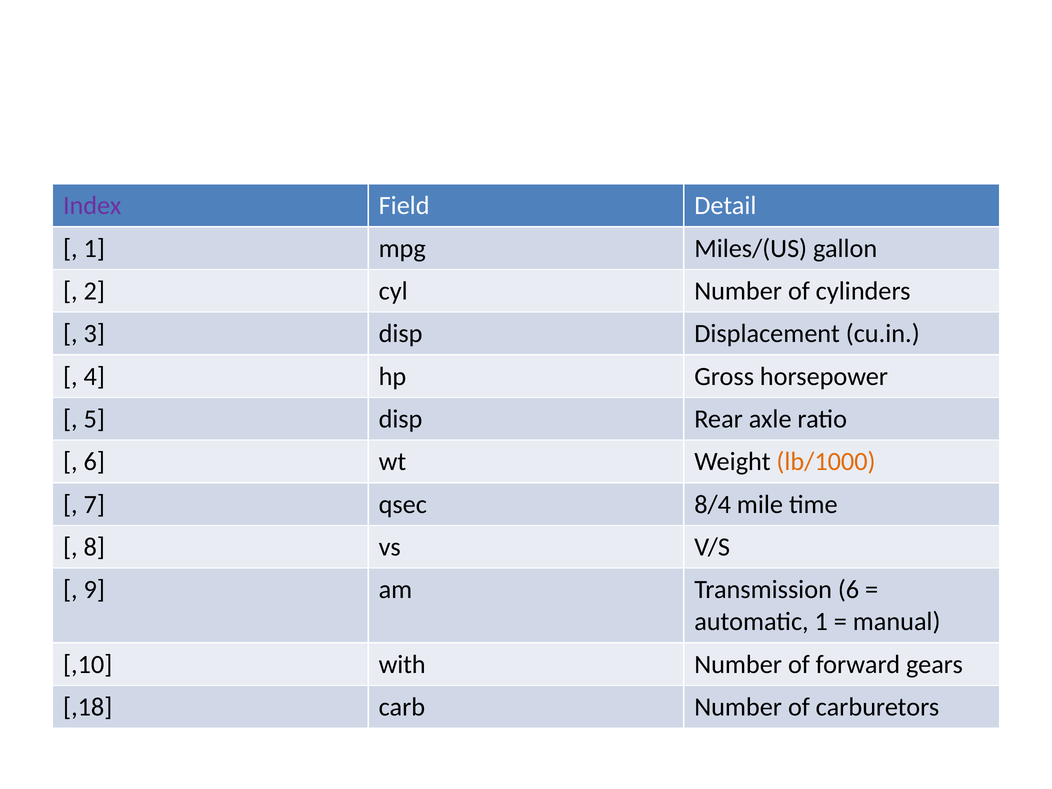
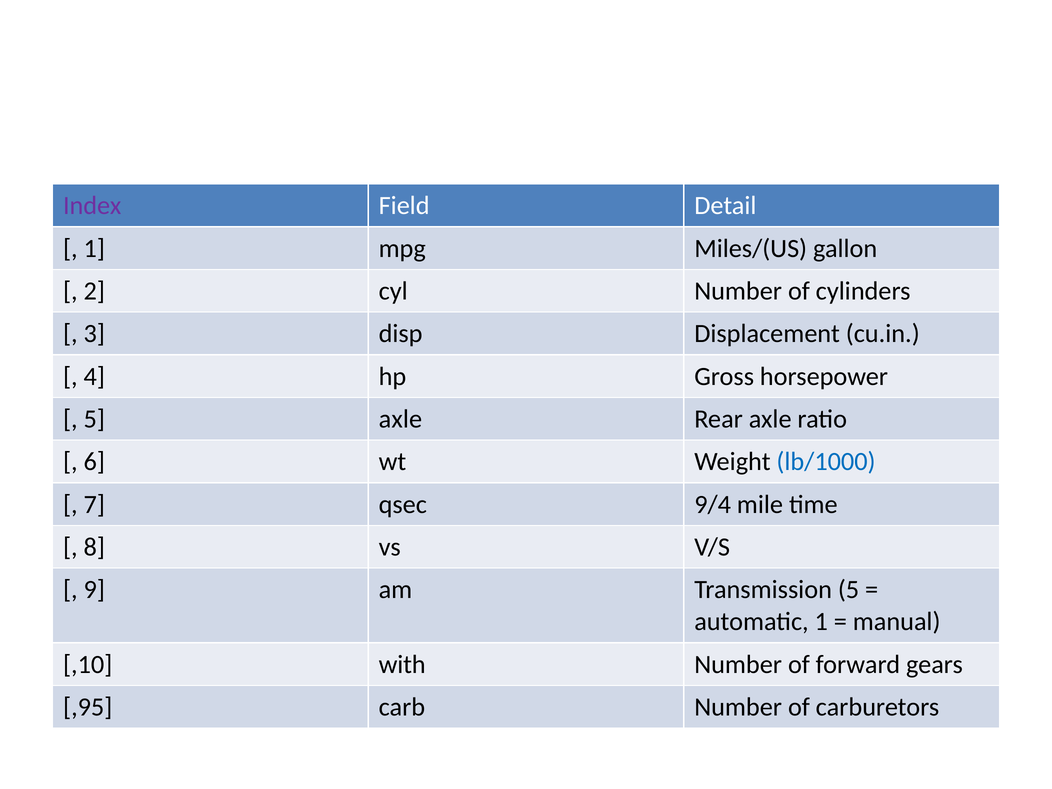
5 disp: disp -> axle
lb/1000 colour: orange -> blue
8/4: 8/4 -> 9/4
Transmission 6: 6 -> 5
,18: ,18 -> ,95
